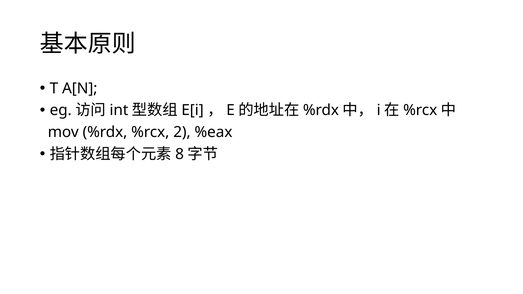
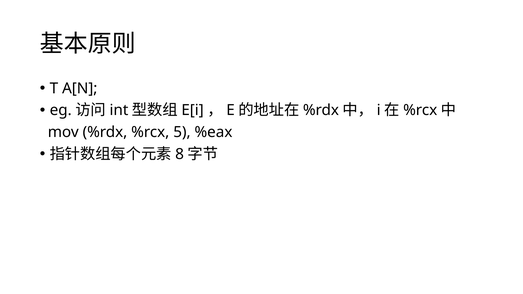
2: 2 -> 5
